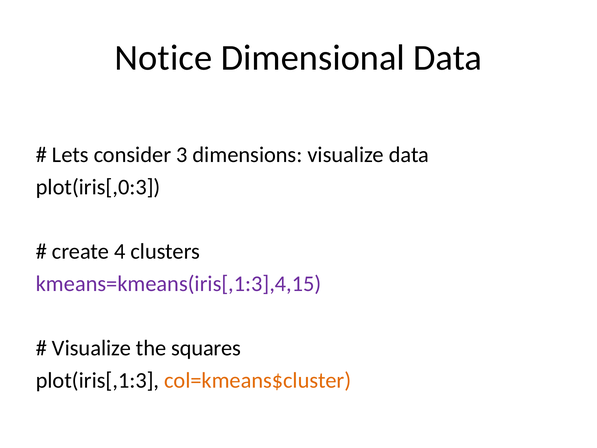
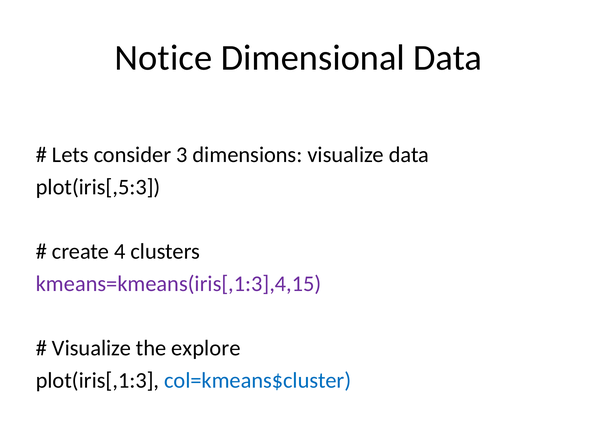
plot(iris[,0:3: plot(iris[,0:3 -> plot(iris[,5:3
squares: squares -> explore
col=kmeans$cluster colour: orange -> blue
